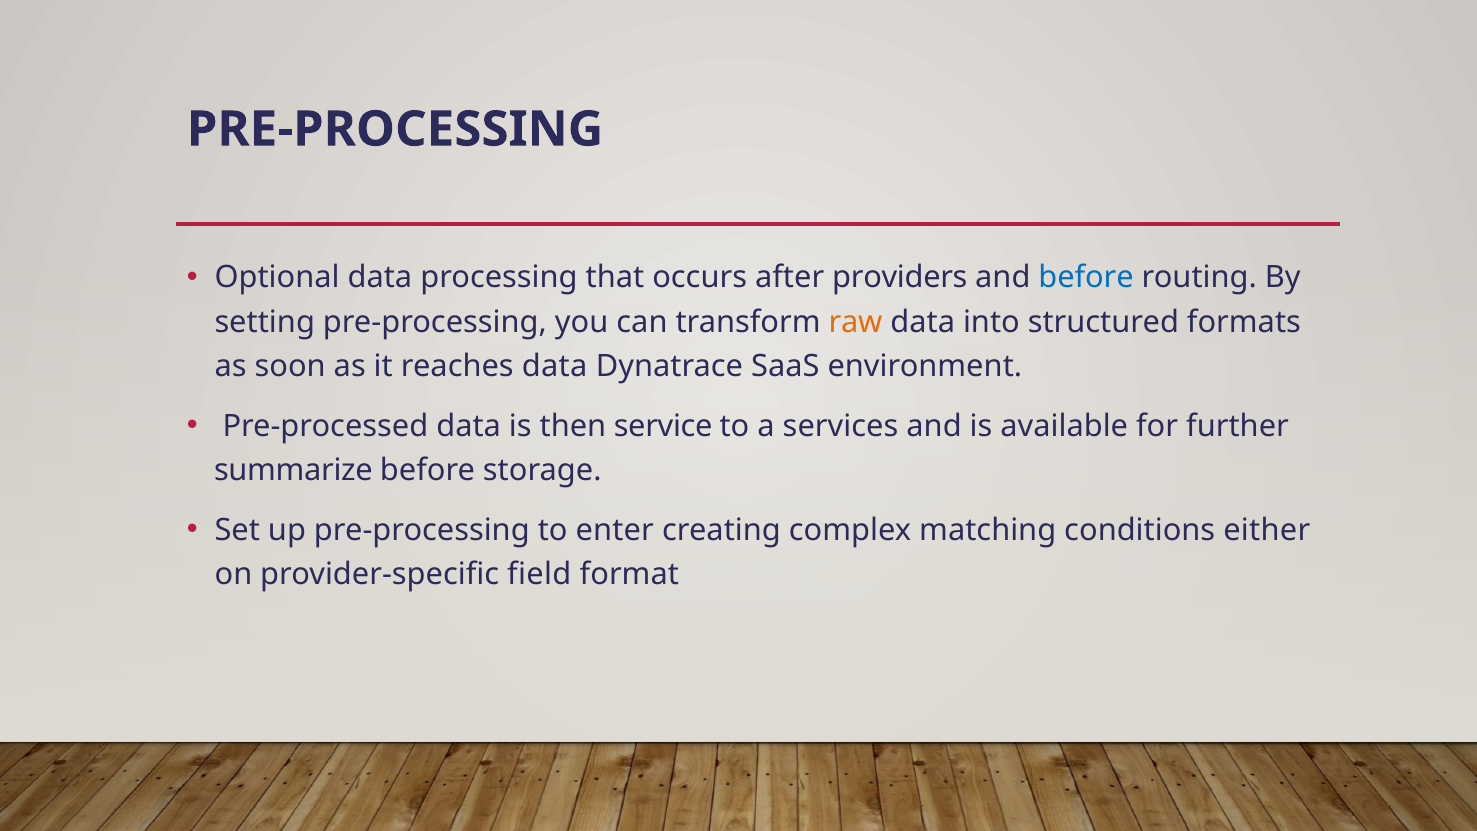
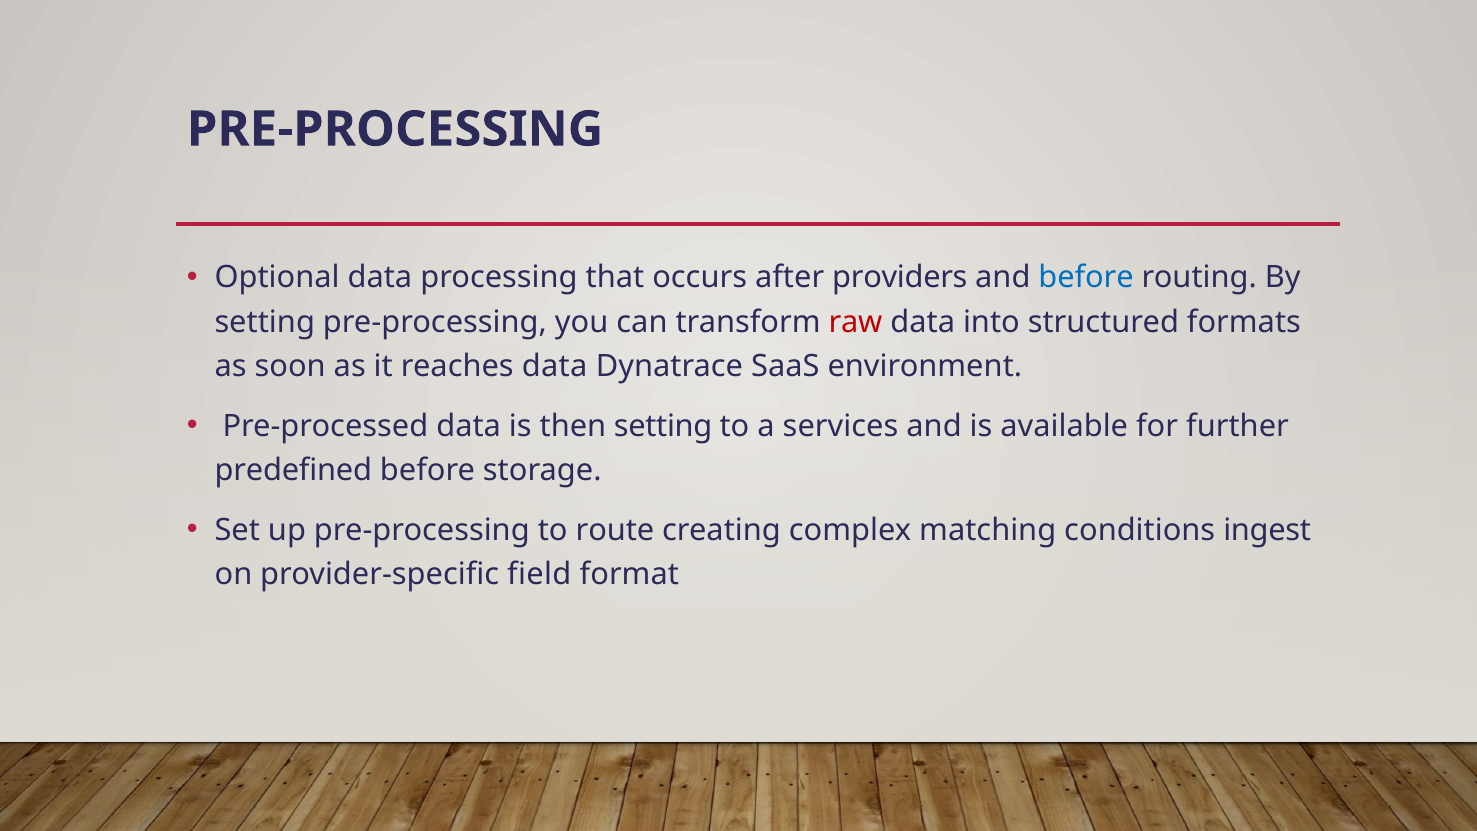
raw colour: orange -> red
then service: service -> setting
summarize: summarize -> predefined
enter: enter -> route
either: either -> ingest
